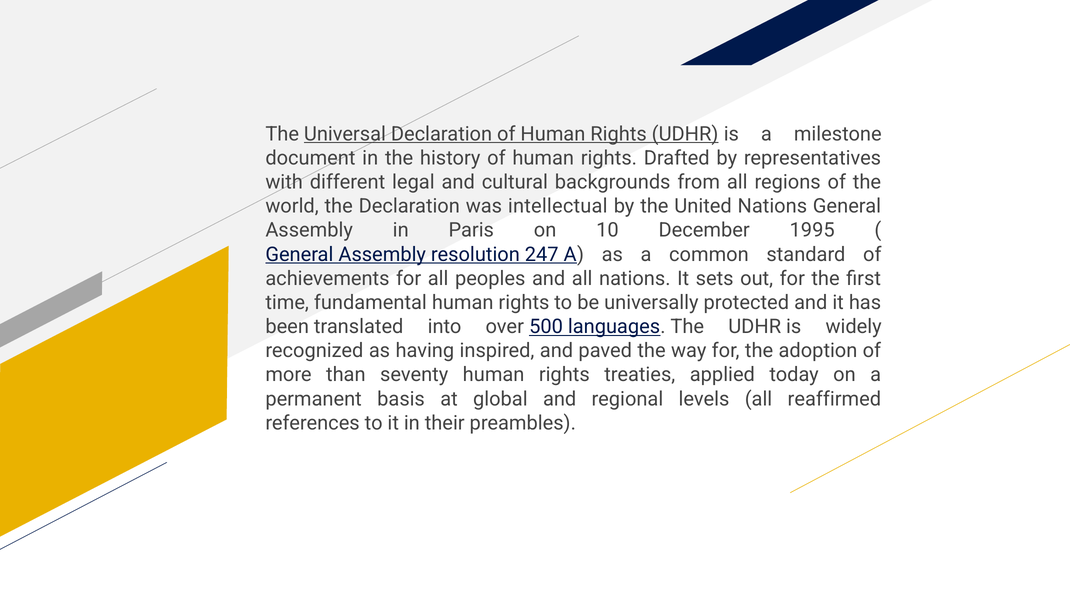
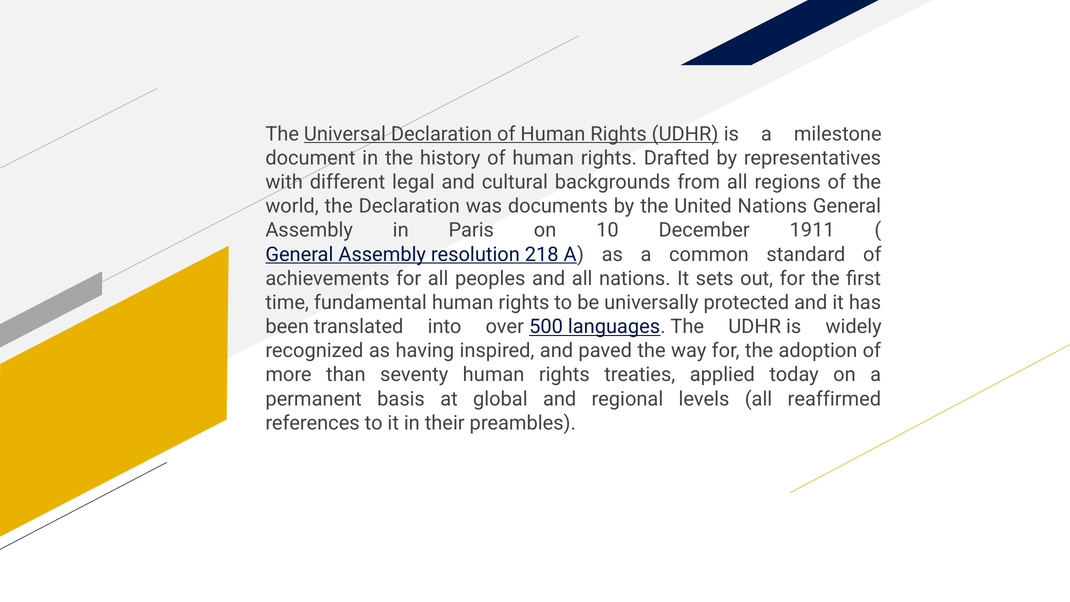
intellectual: intellectual -> documents
1995: 1995 -> 1911
247: 247 -> 218
